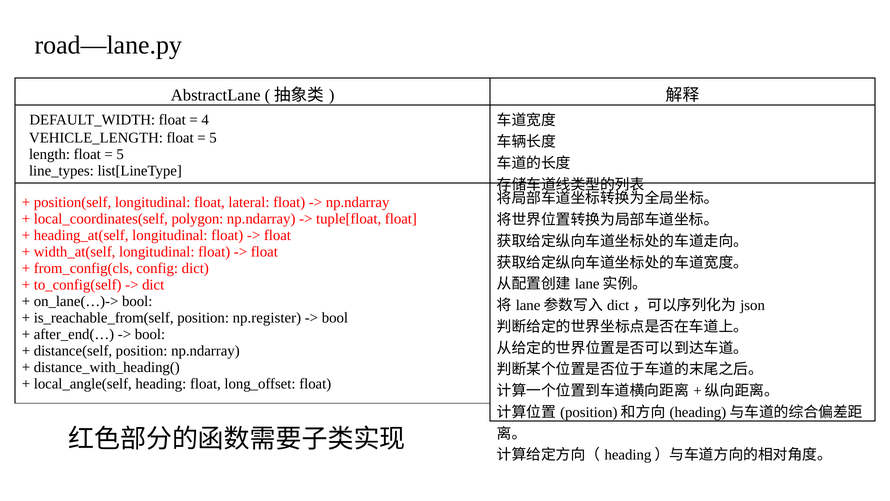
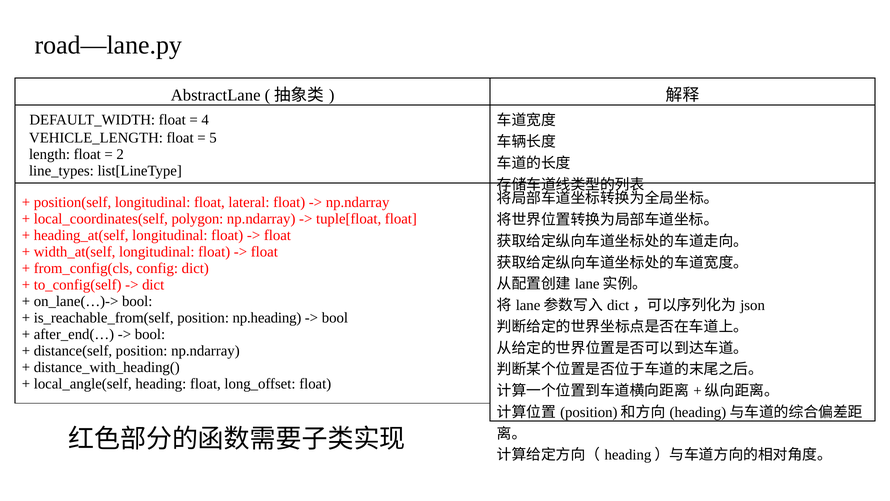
5 at (120, 154): 5 -> 2
np.register: np.register -> np.heading
